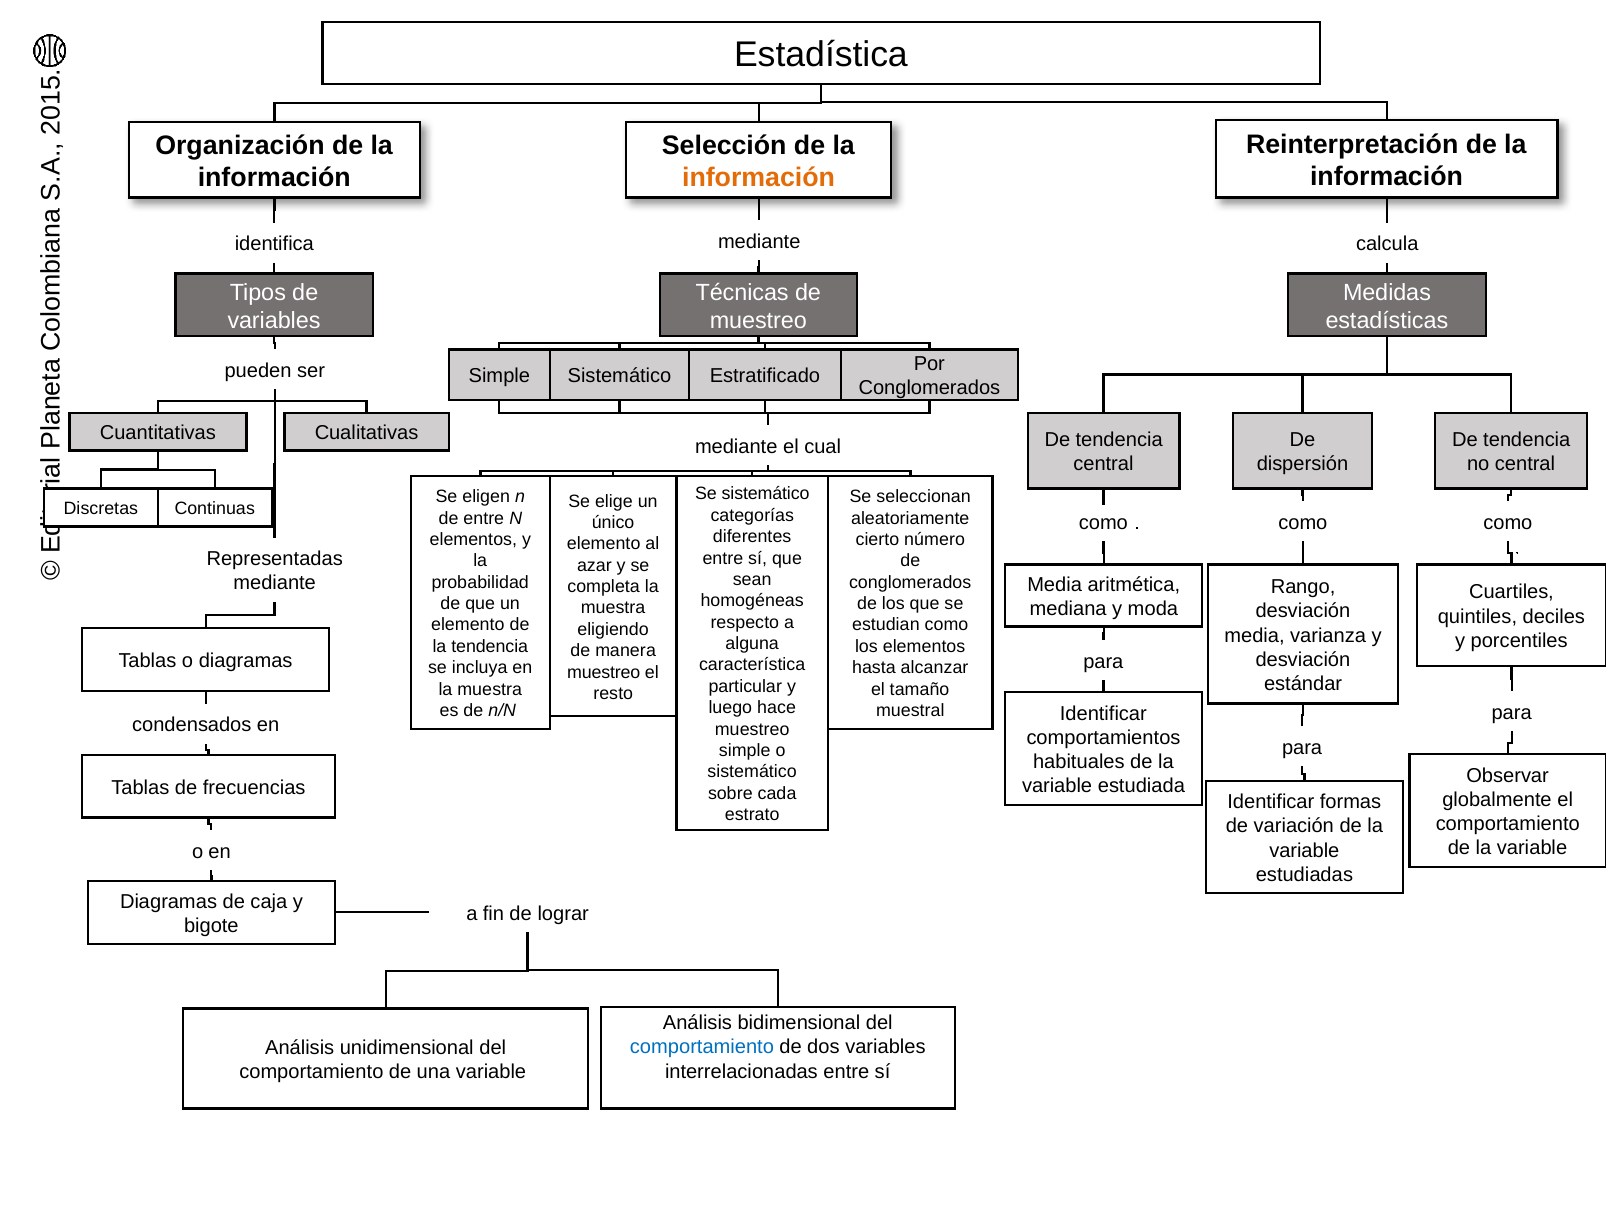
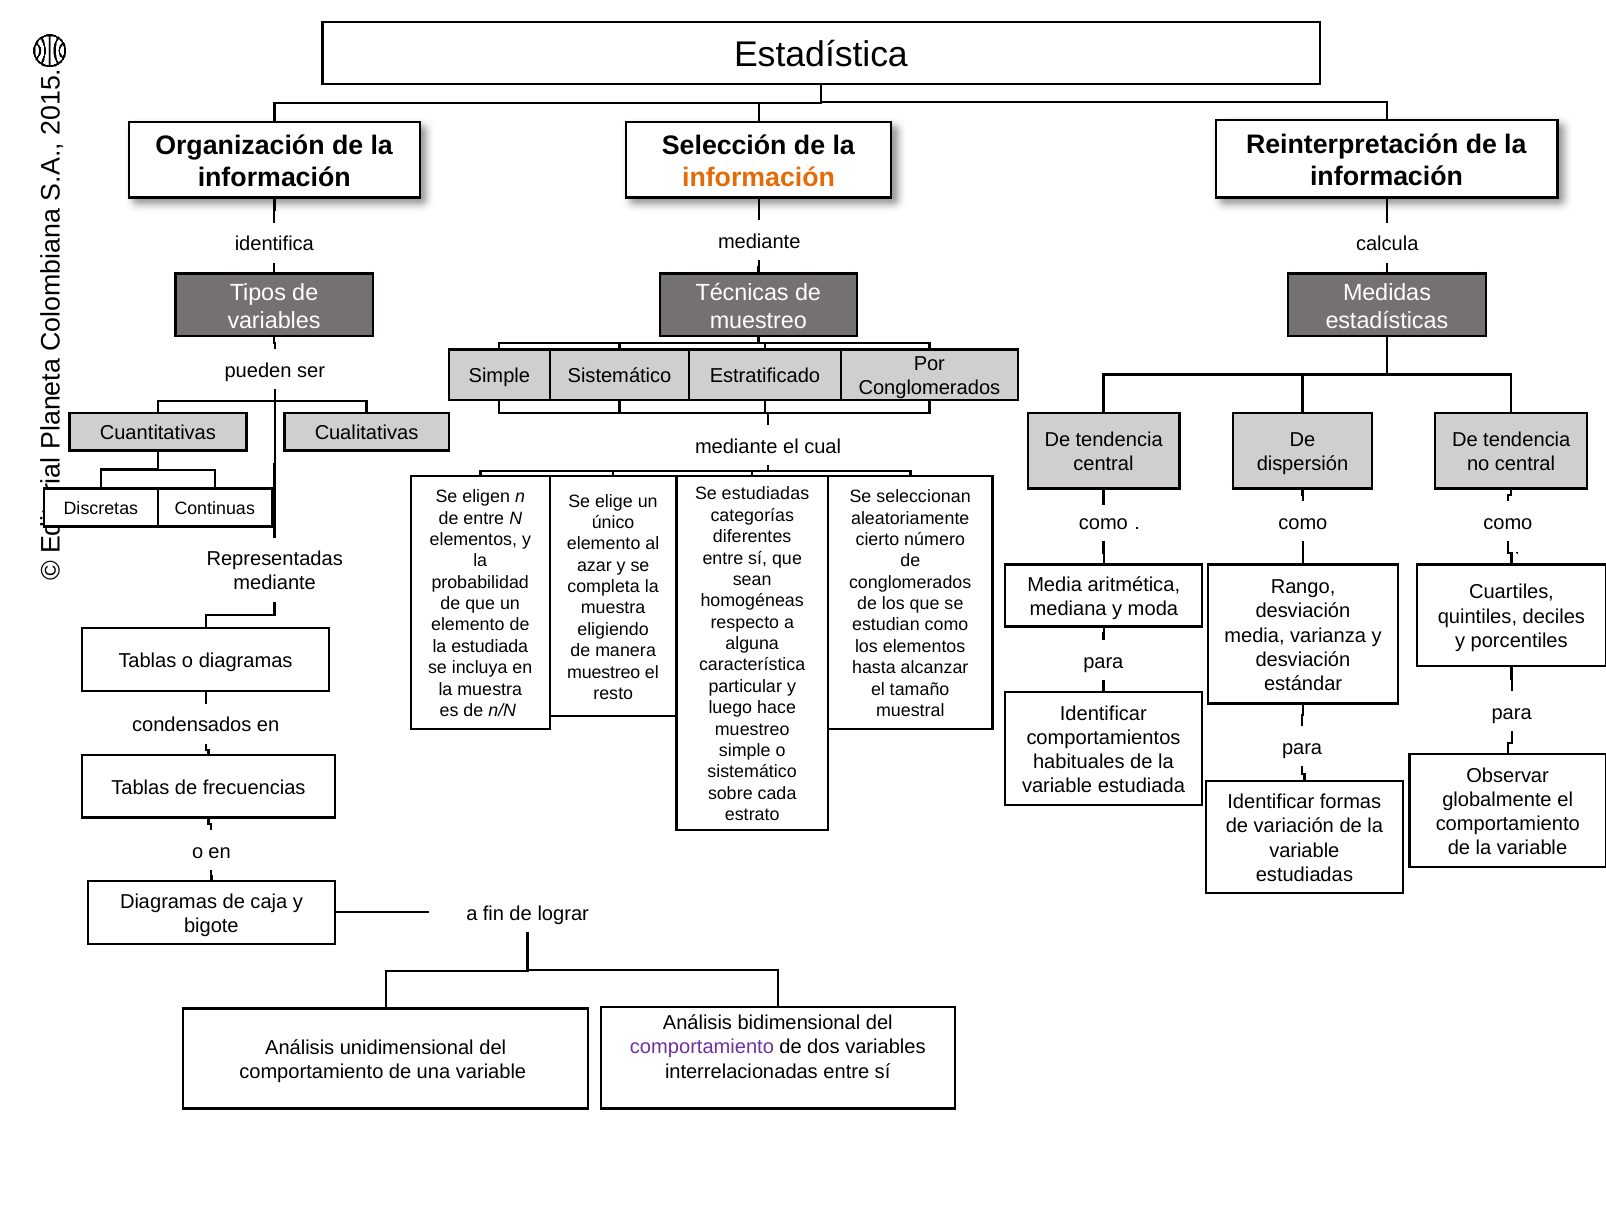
Se sistemático: sistemático -> estudiadas
la tendencia: tendencia -> estudiada
comportamiento at (702, 1047) colour: blue -> purple
